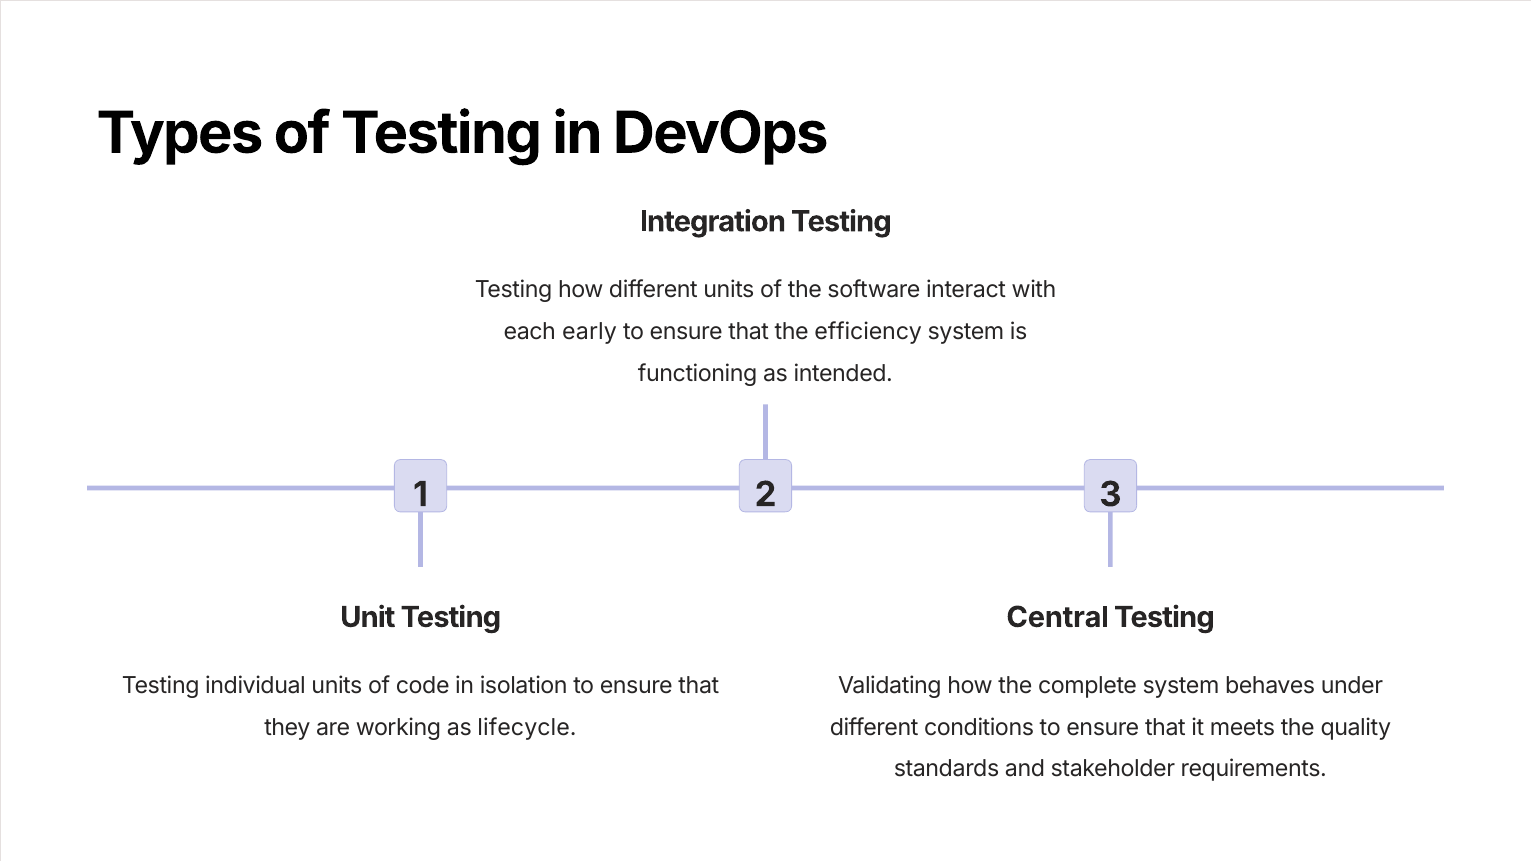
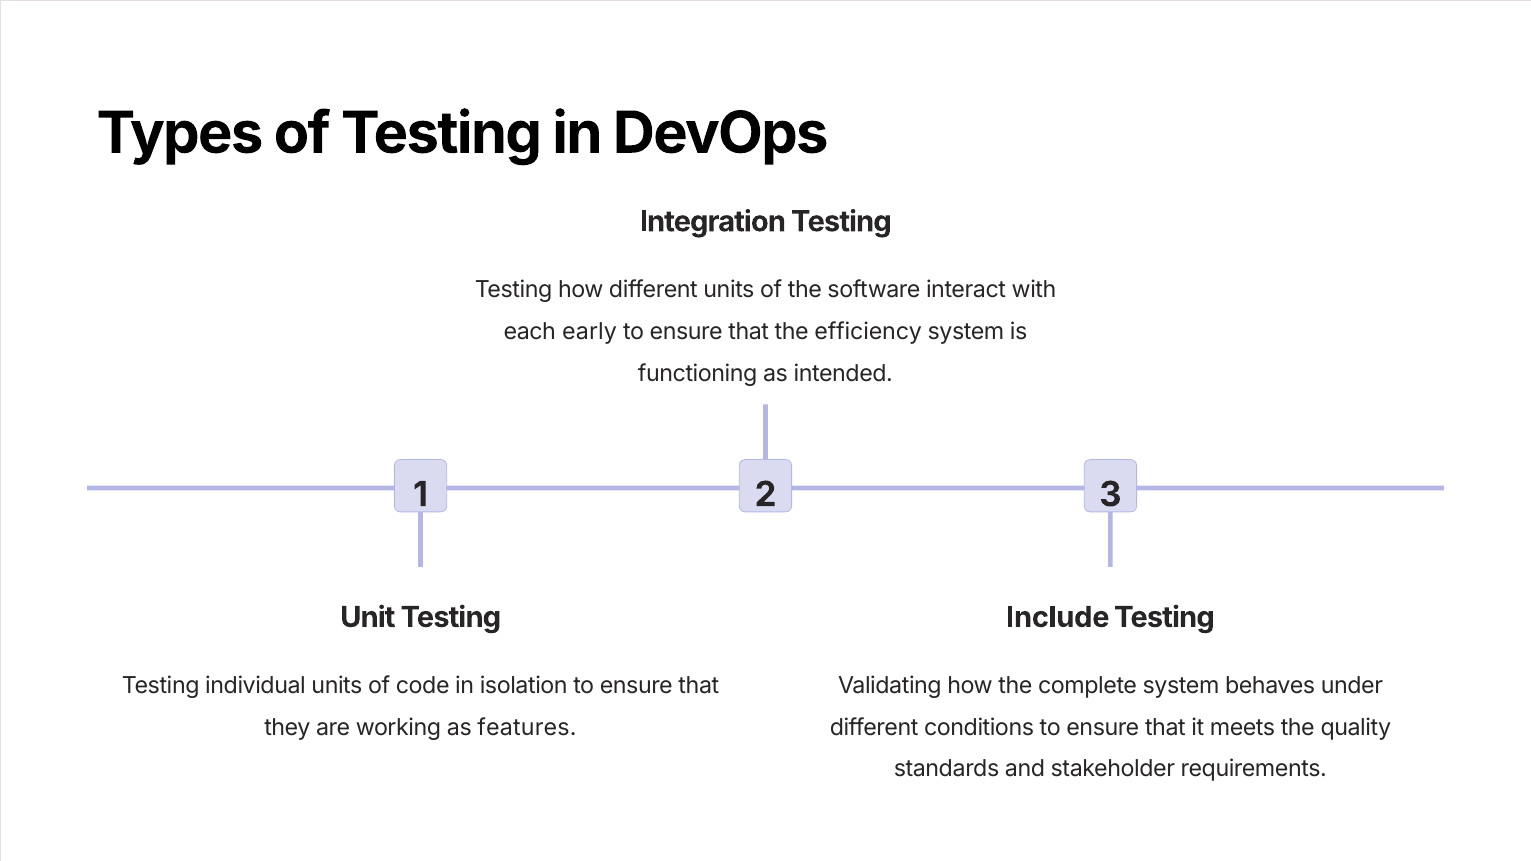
Central: Central -> Include
lifecycle: lifecycle -> features
